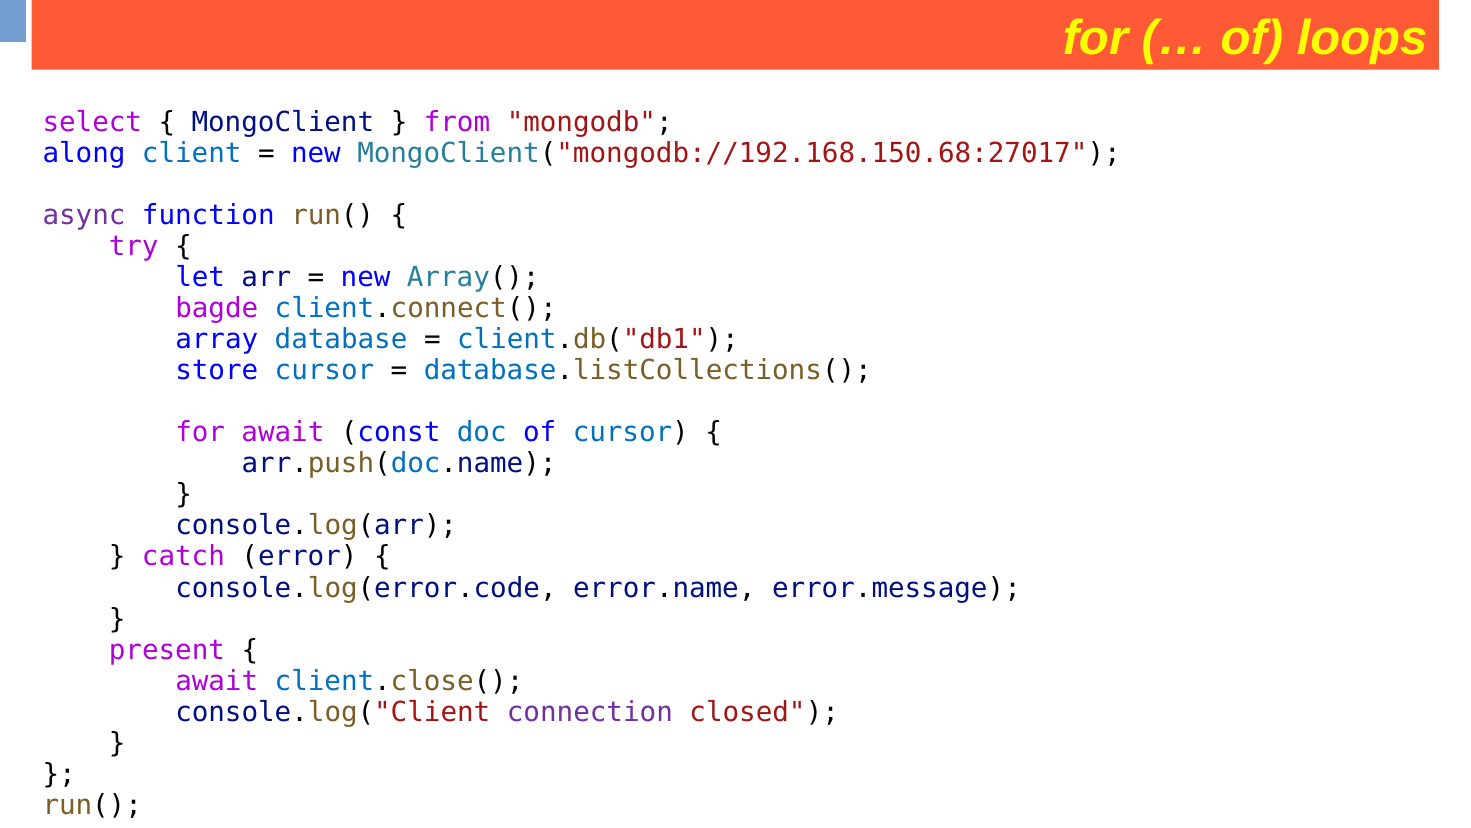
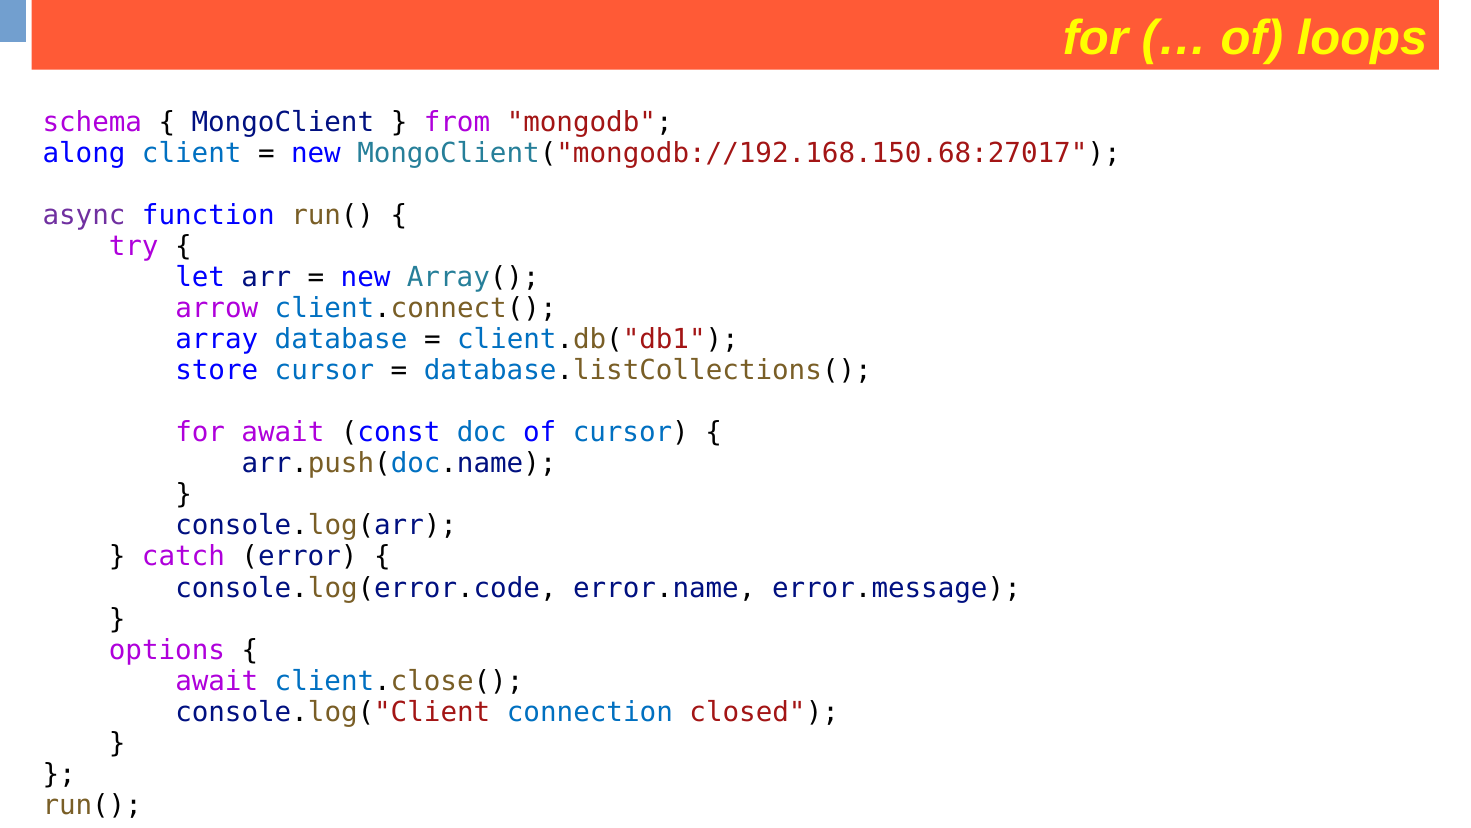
select: select -> schema
bagde: bagde -> arrow
present: present -> options
connection colour: purple -> blue
